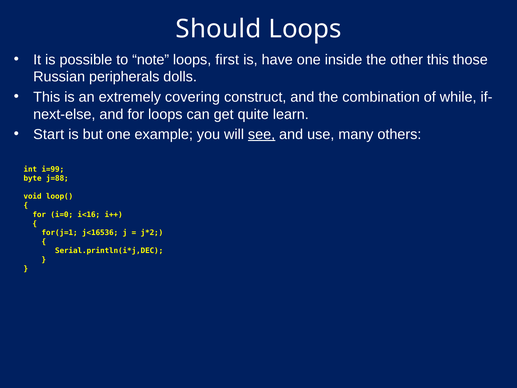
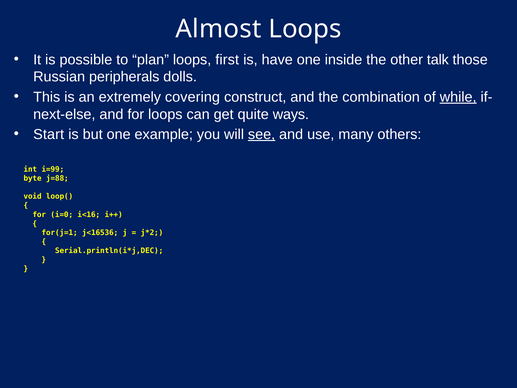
Should: Should -> Almost
note: note -> plan
other this: this -> talk
while underline: none -> present
learn: learn -> ways
